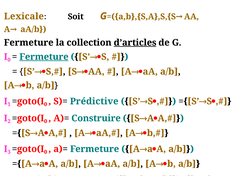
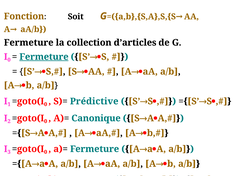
Lexicale: Lexicale -> Fonction
d’articles underline: present -> none
Construire: Construire -> Canonique
